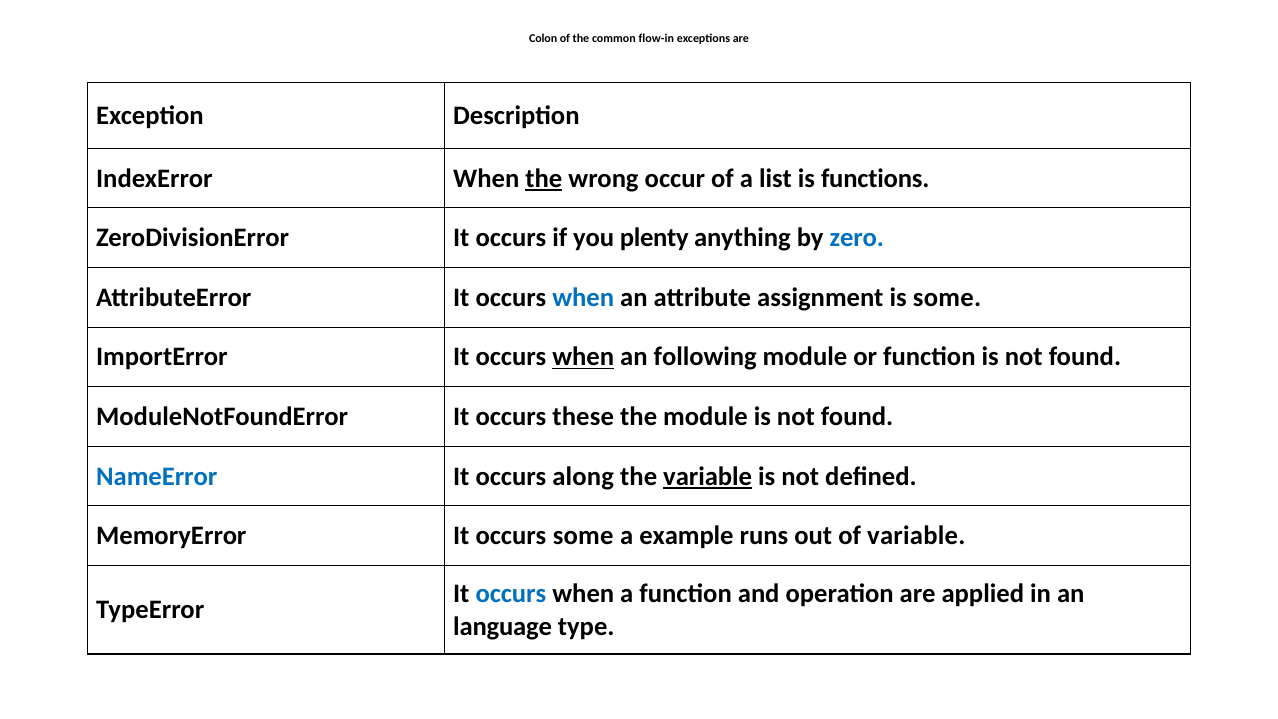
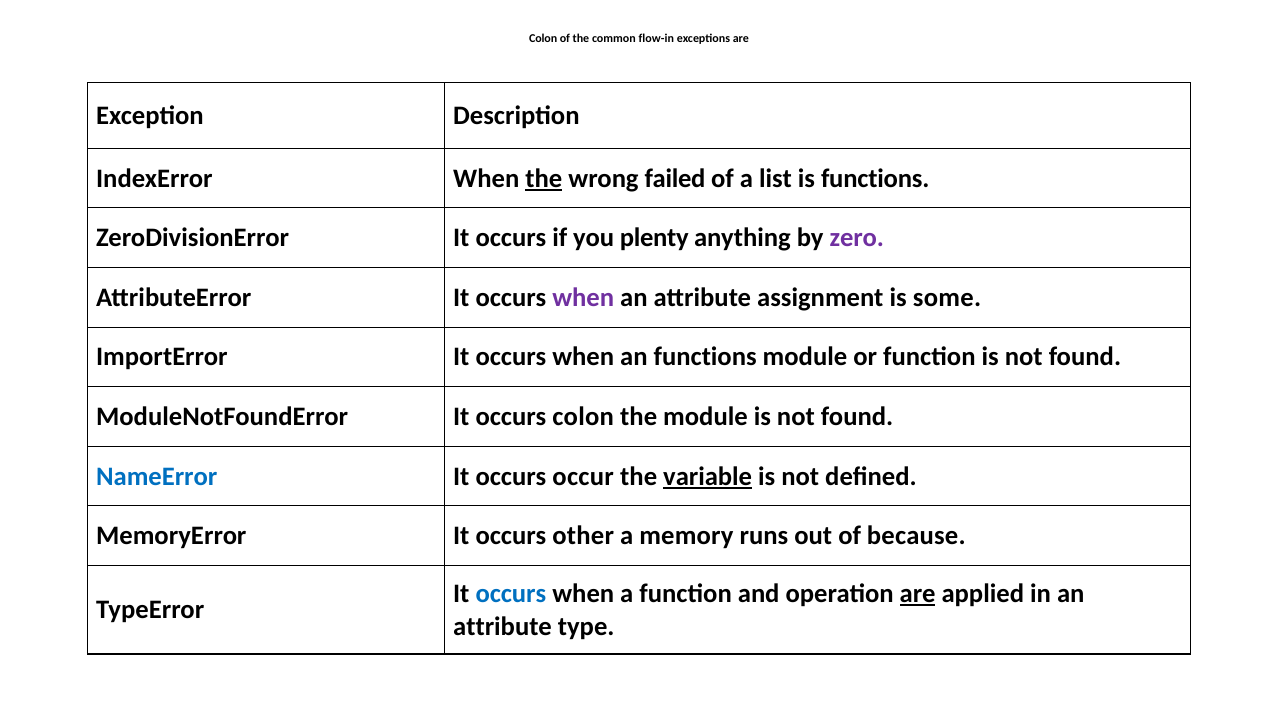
occur: occur -> failed
zero colour: blue -> purple
when at (583, 298) colour: blue -> purple
when at (583, 357) underline: present -> none
an following: following -> functions
occurs these: these -> colon
along: along -> occur
occurs some: some -> other
example: example -> memory
of variable: variable -> because
are at (918, 594) underline: none -> present
language at (503, 626): language -> attribute
